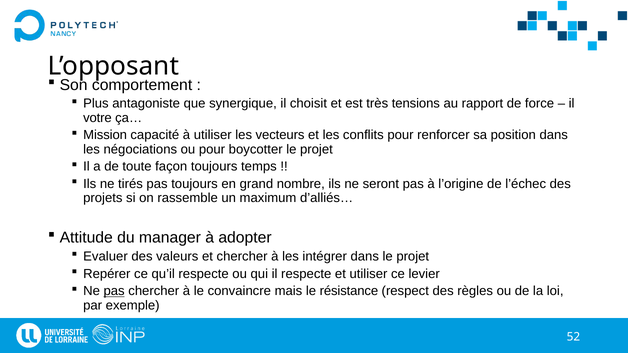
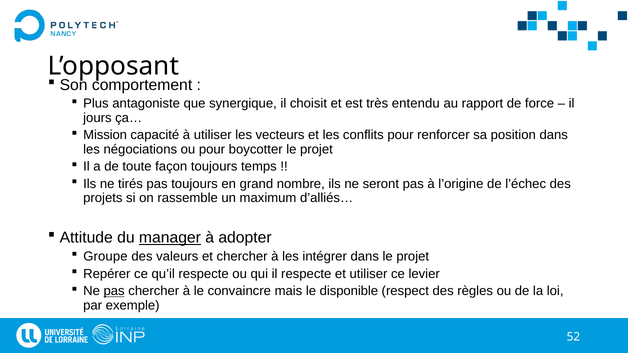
tensions: tensions -> entendu
votre: votre -> jours
manager underline: none -> present
Evaluer: Evaluer -> Groupe
résistance: résistance -> disponible
